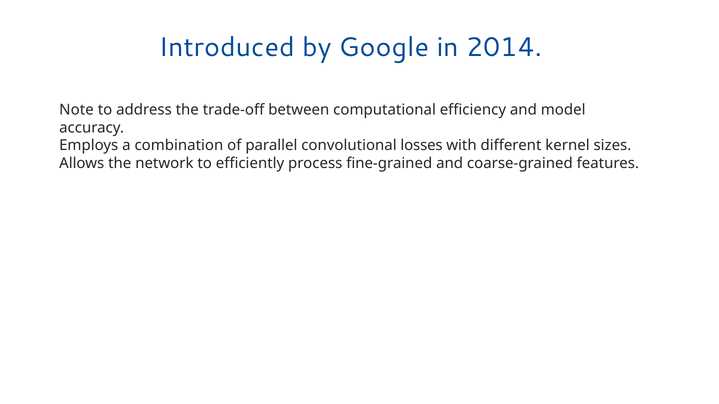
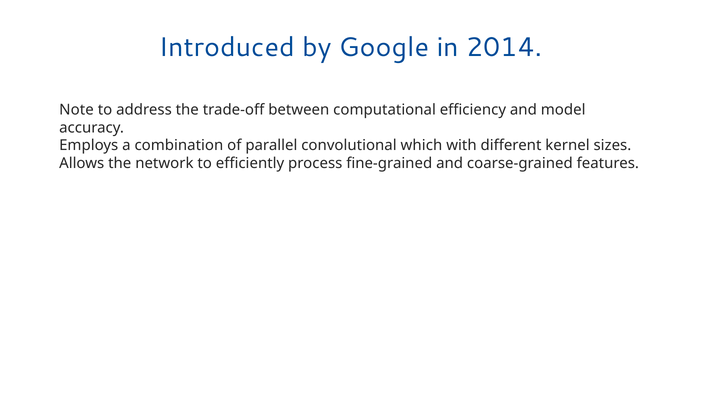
losses: losses -> which
